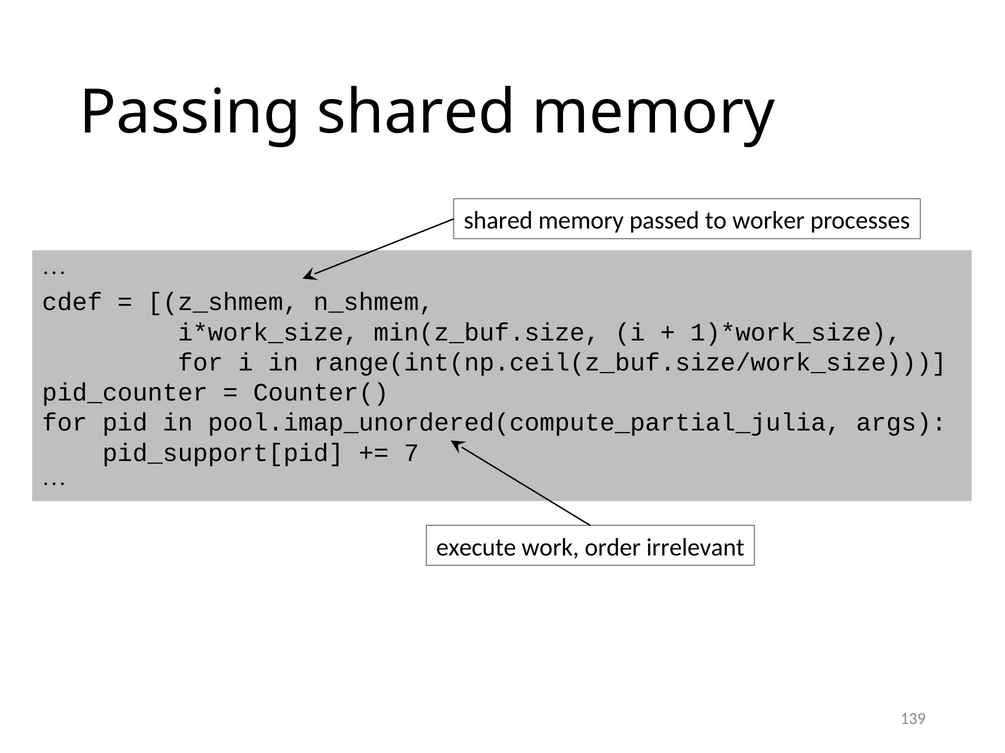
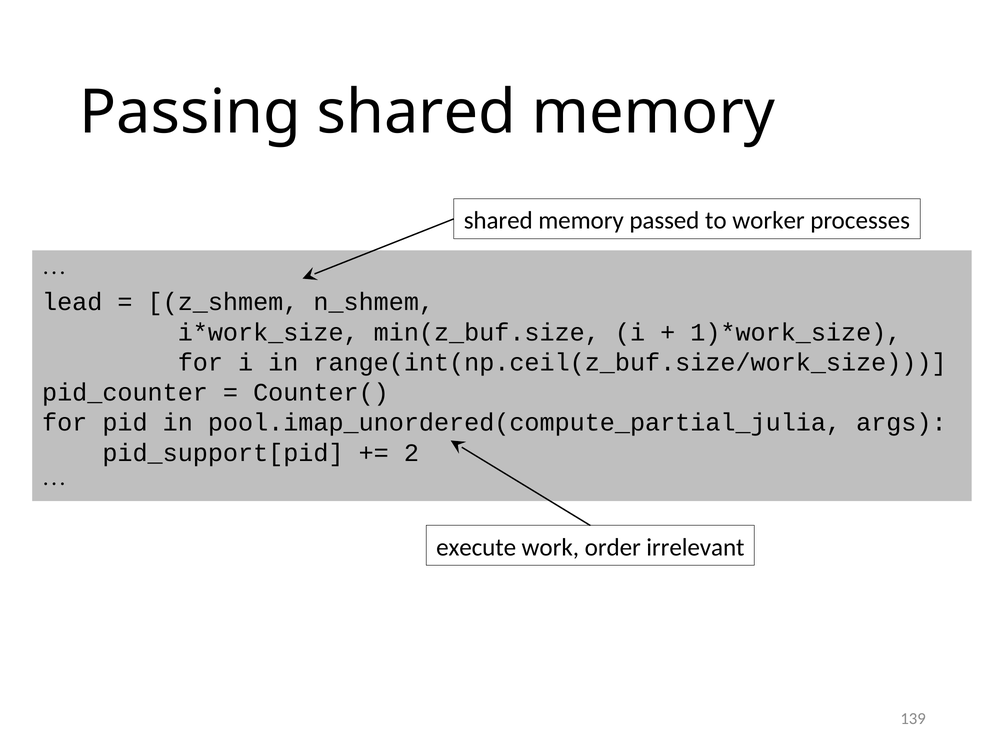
cdef: cdef -> lead
7: 7 -> 2
